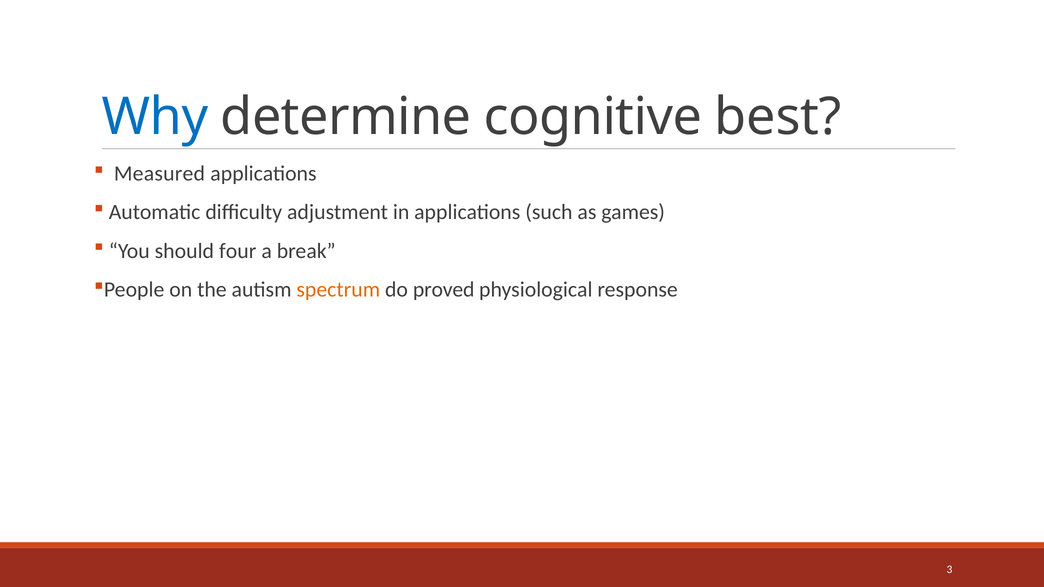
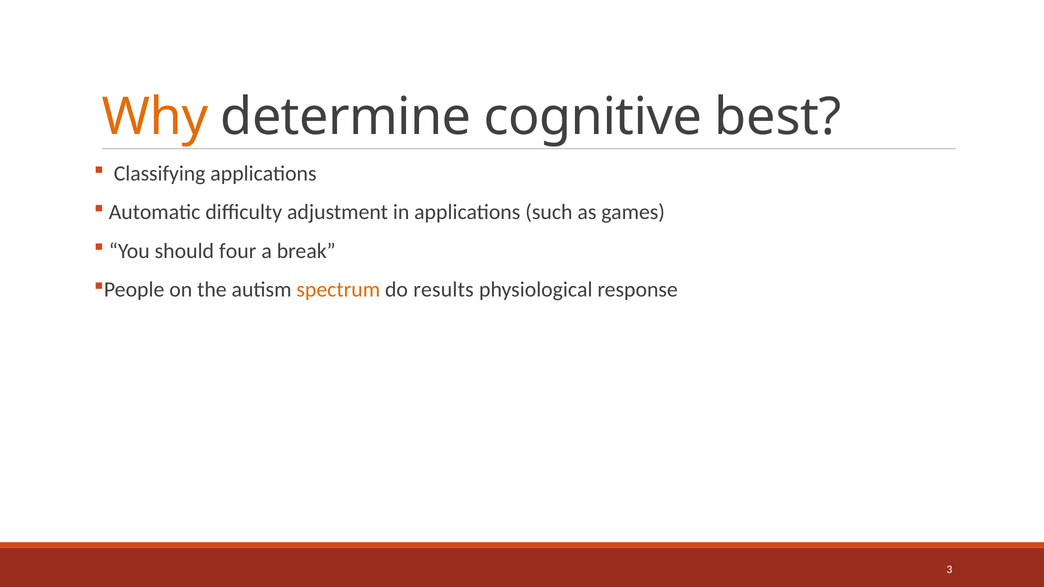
Why colour: blue -> orange
Measured: Measured -> Classifying
proved: proved -> results
